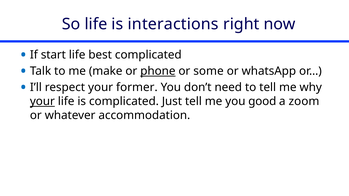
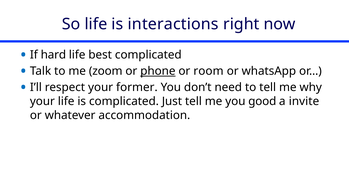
start: start -> hard
make: make -> zoom
some: some -> room
your at (42, 101) underline: present -> none
zoom: zoom -> invite
